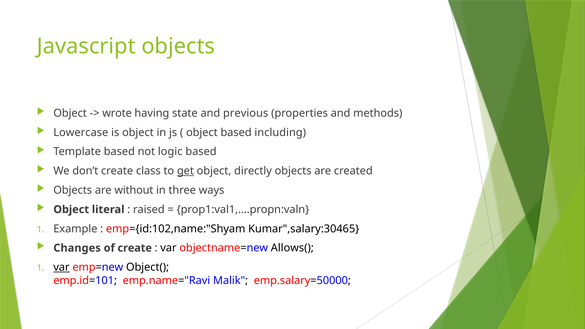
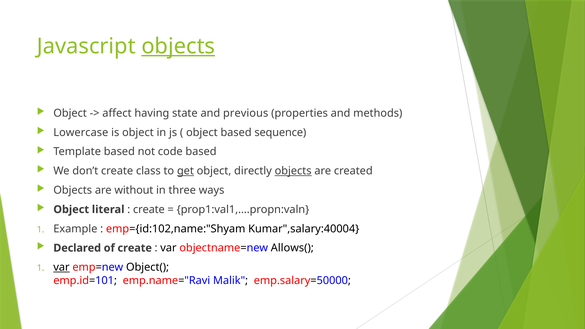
objects at (178, 46) underline: none -> present
wrote: wrote -> affect
including: including -> sequence
logic: logic -> code
objects at (293, 171) underline: none -> present
raised at (149, 210): raised -> create
Kumar",salary:30465: Kumar",salary:30465 -> Kumar",salary:40004
Changes: Changes -> Declared
